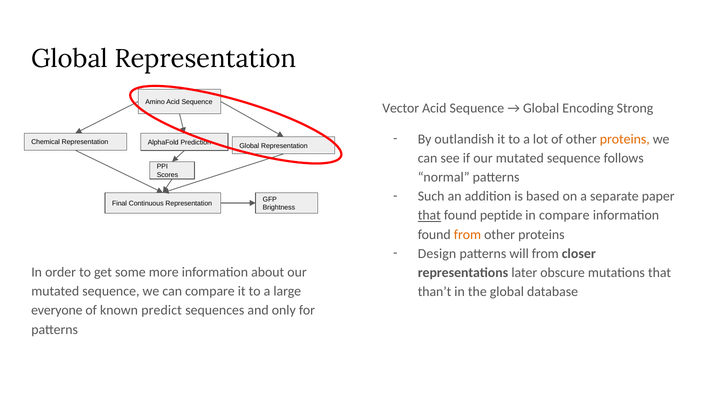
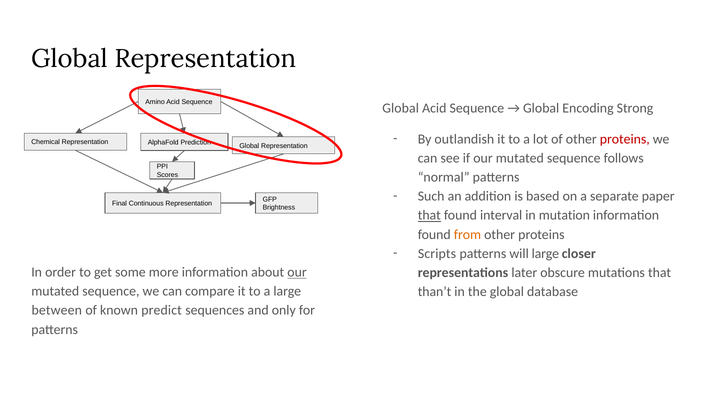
Vector at (401, 108): Vector -> Global
proteins at (625, 139) colour: orange -> red
peptide: peptide -> interval
in compare: compare -> mutation
Design: Design -> Scripts
will from: from -> large
our at (297, 273) underline: none -> present
everyone: everyone -> between
